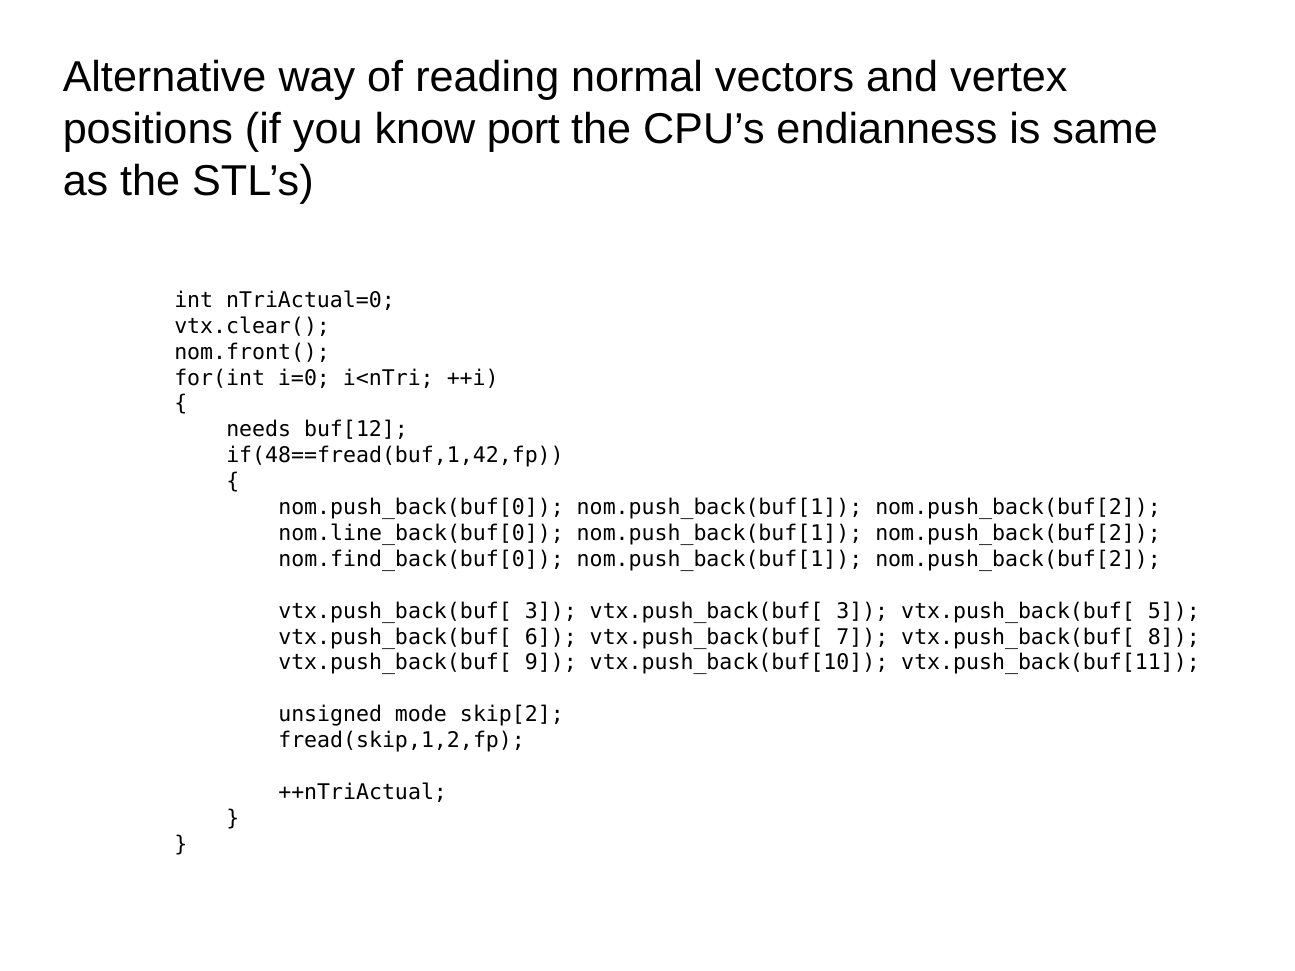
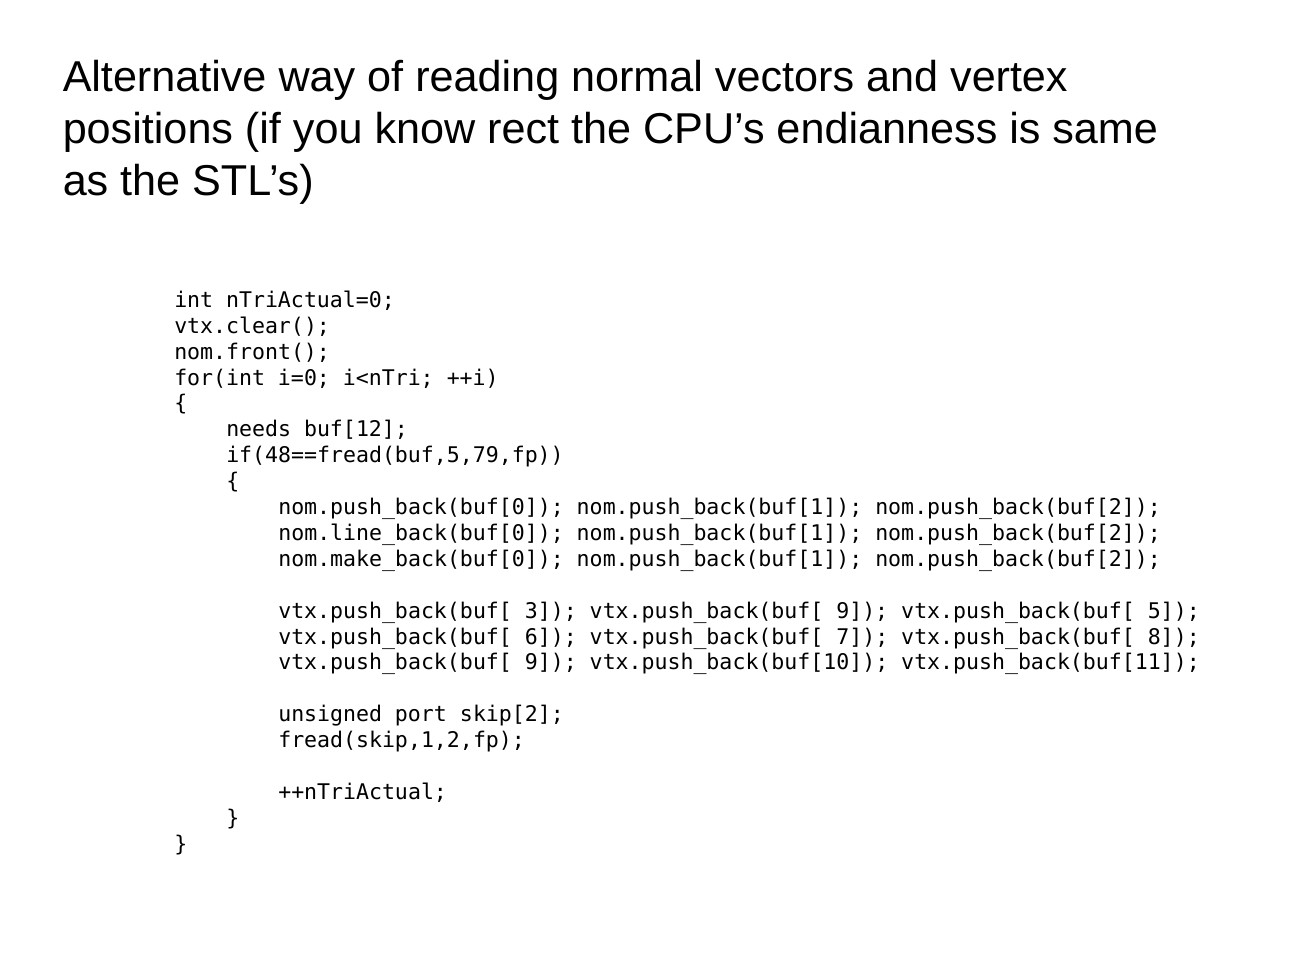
port: port -> rect
if(48==fread(buf,1,42,fp: if(48==fread(buf,1,42,fp -> if(48==fread(buf,5,79,fp
nom.find_back(buf[0: nom.find_back(buf[0 -> nom.make_back(buf[0
3 vtx.push_back(buf[ 3: 3 -> 9
mode: mode -> port
